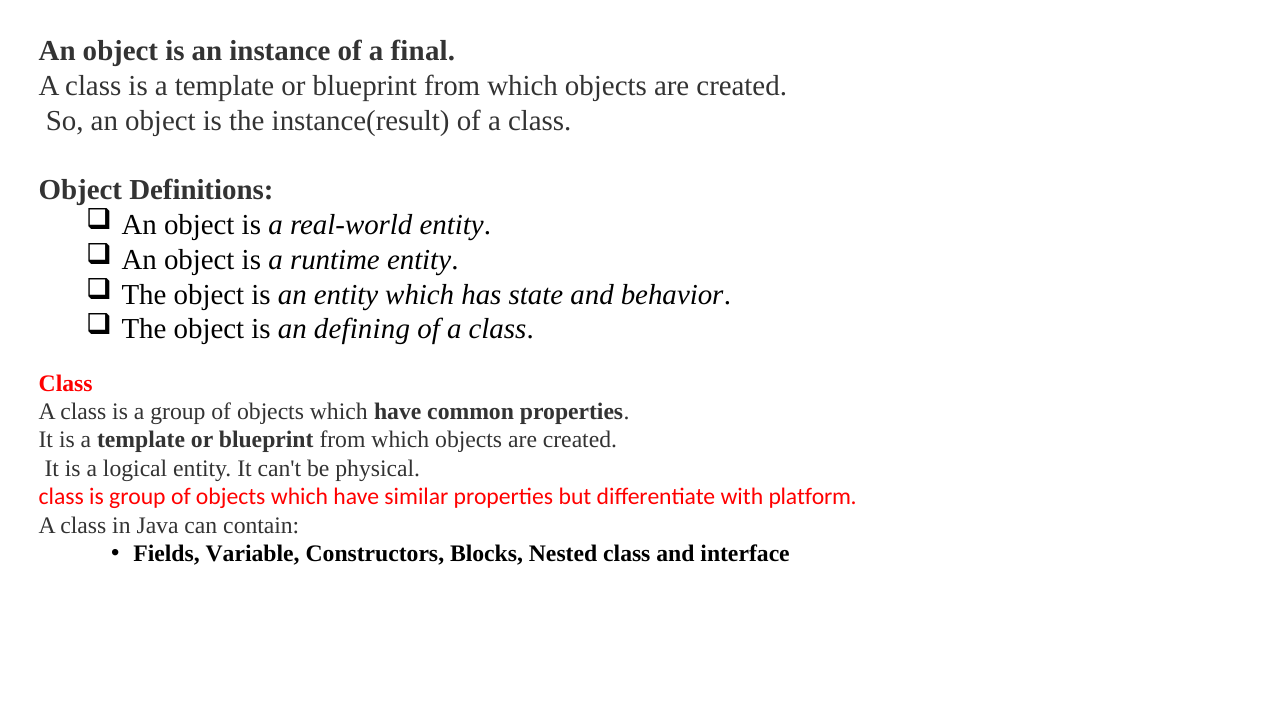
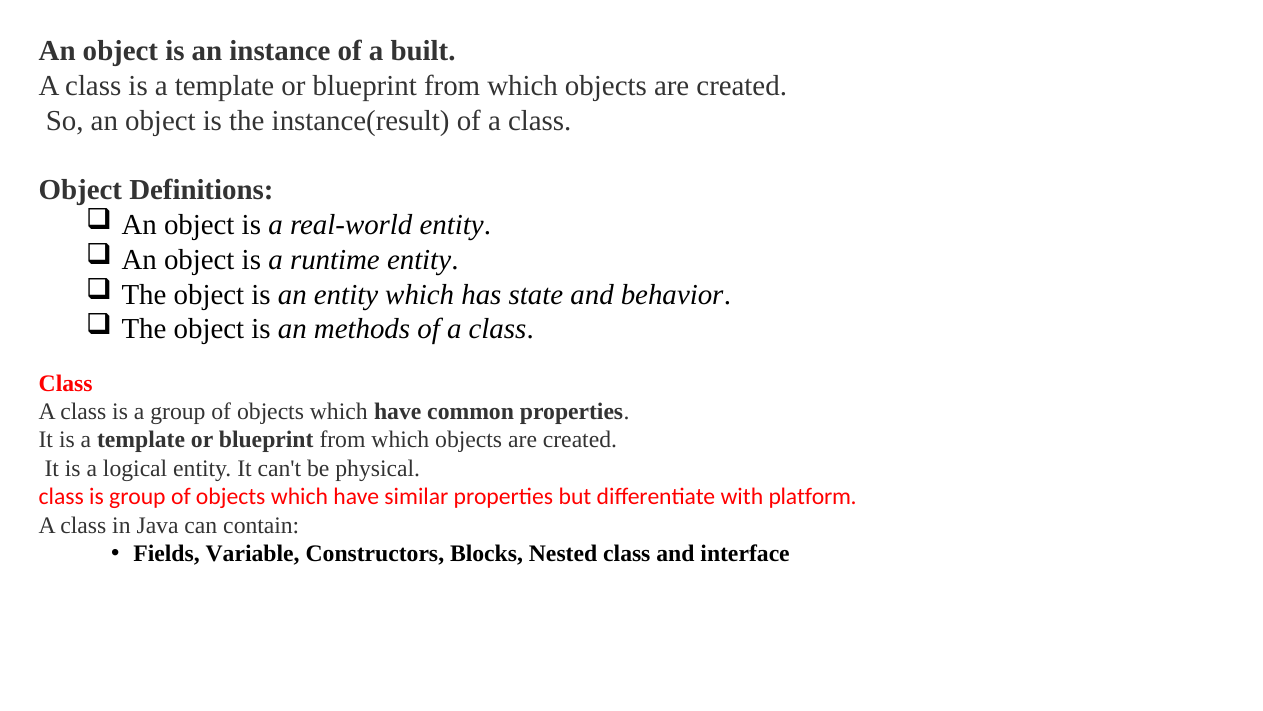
final: final -> built
defining: defining -> methods
